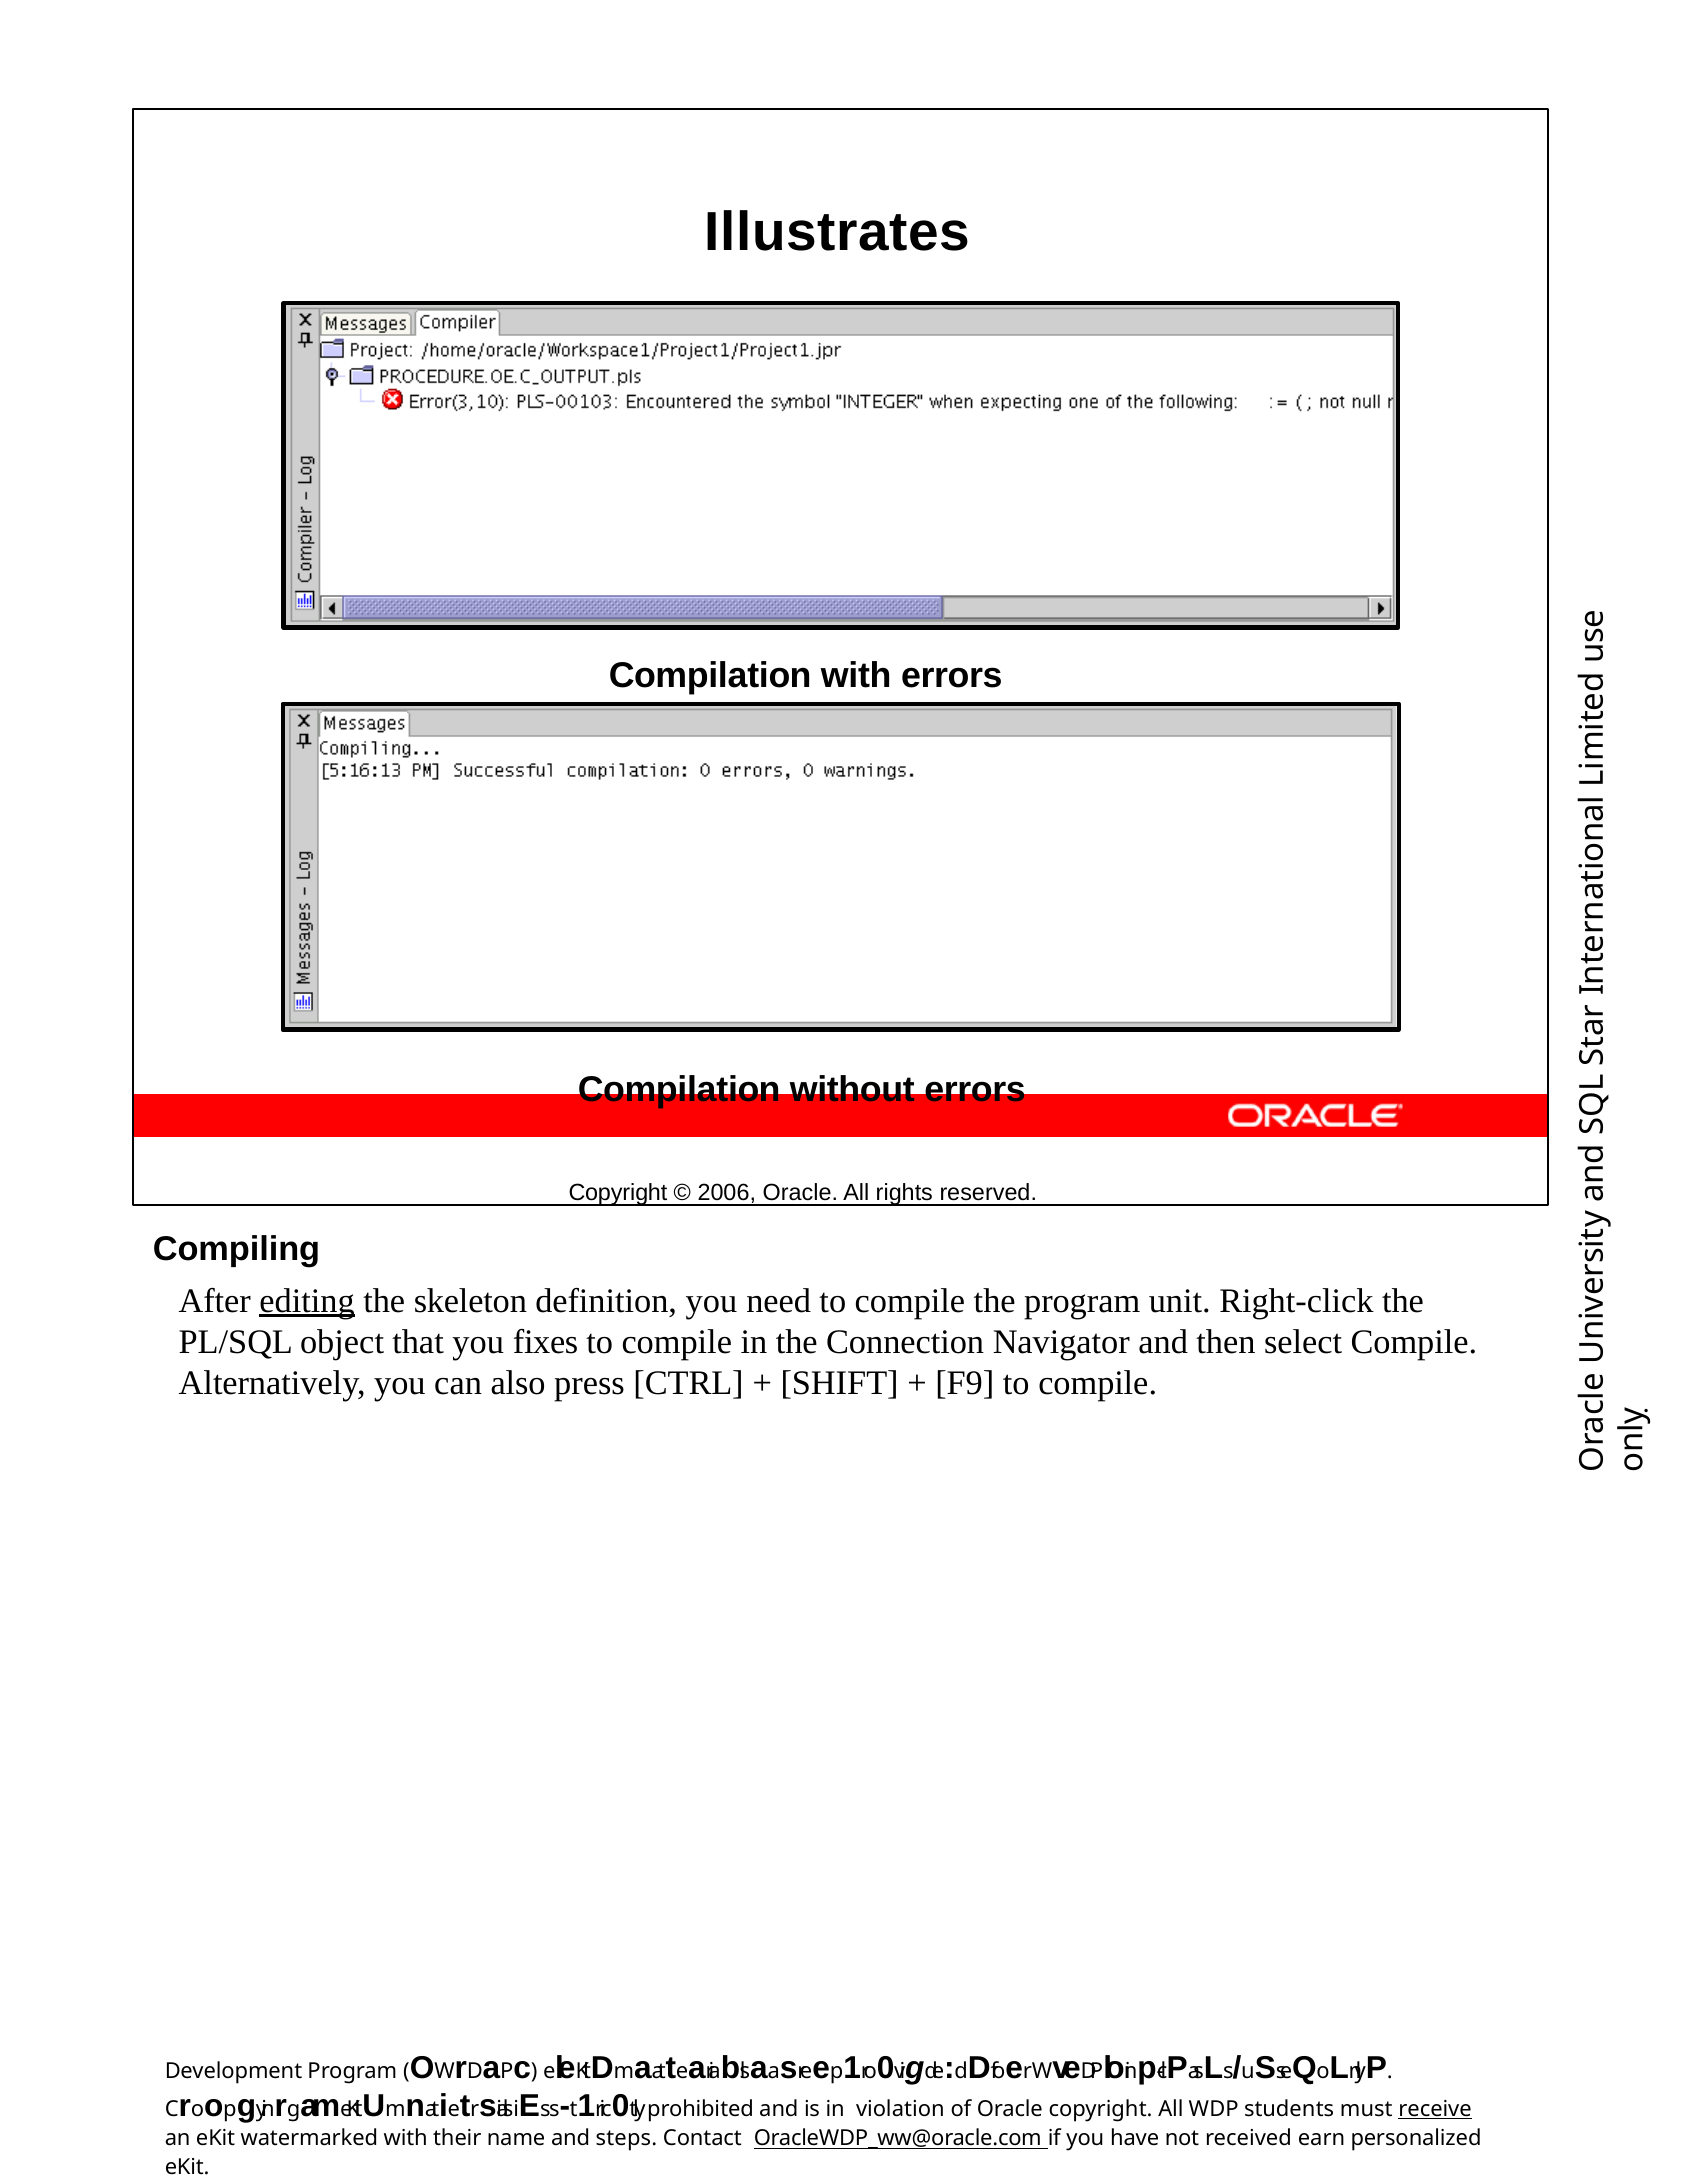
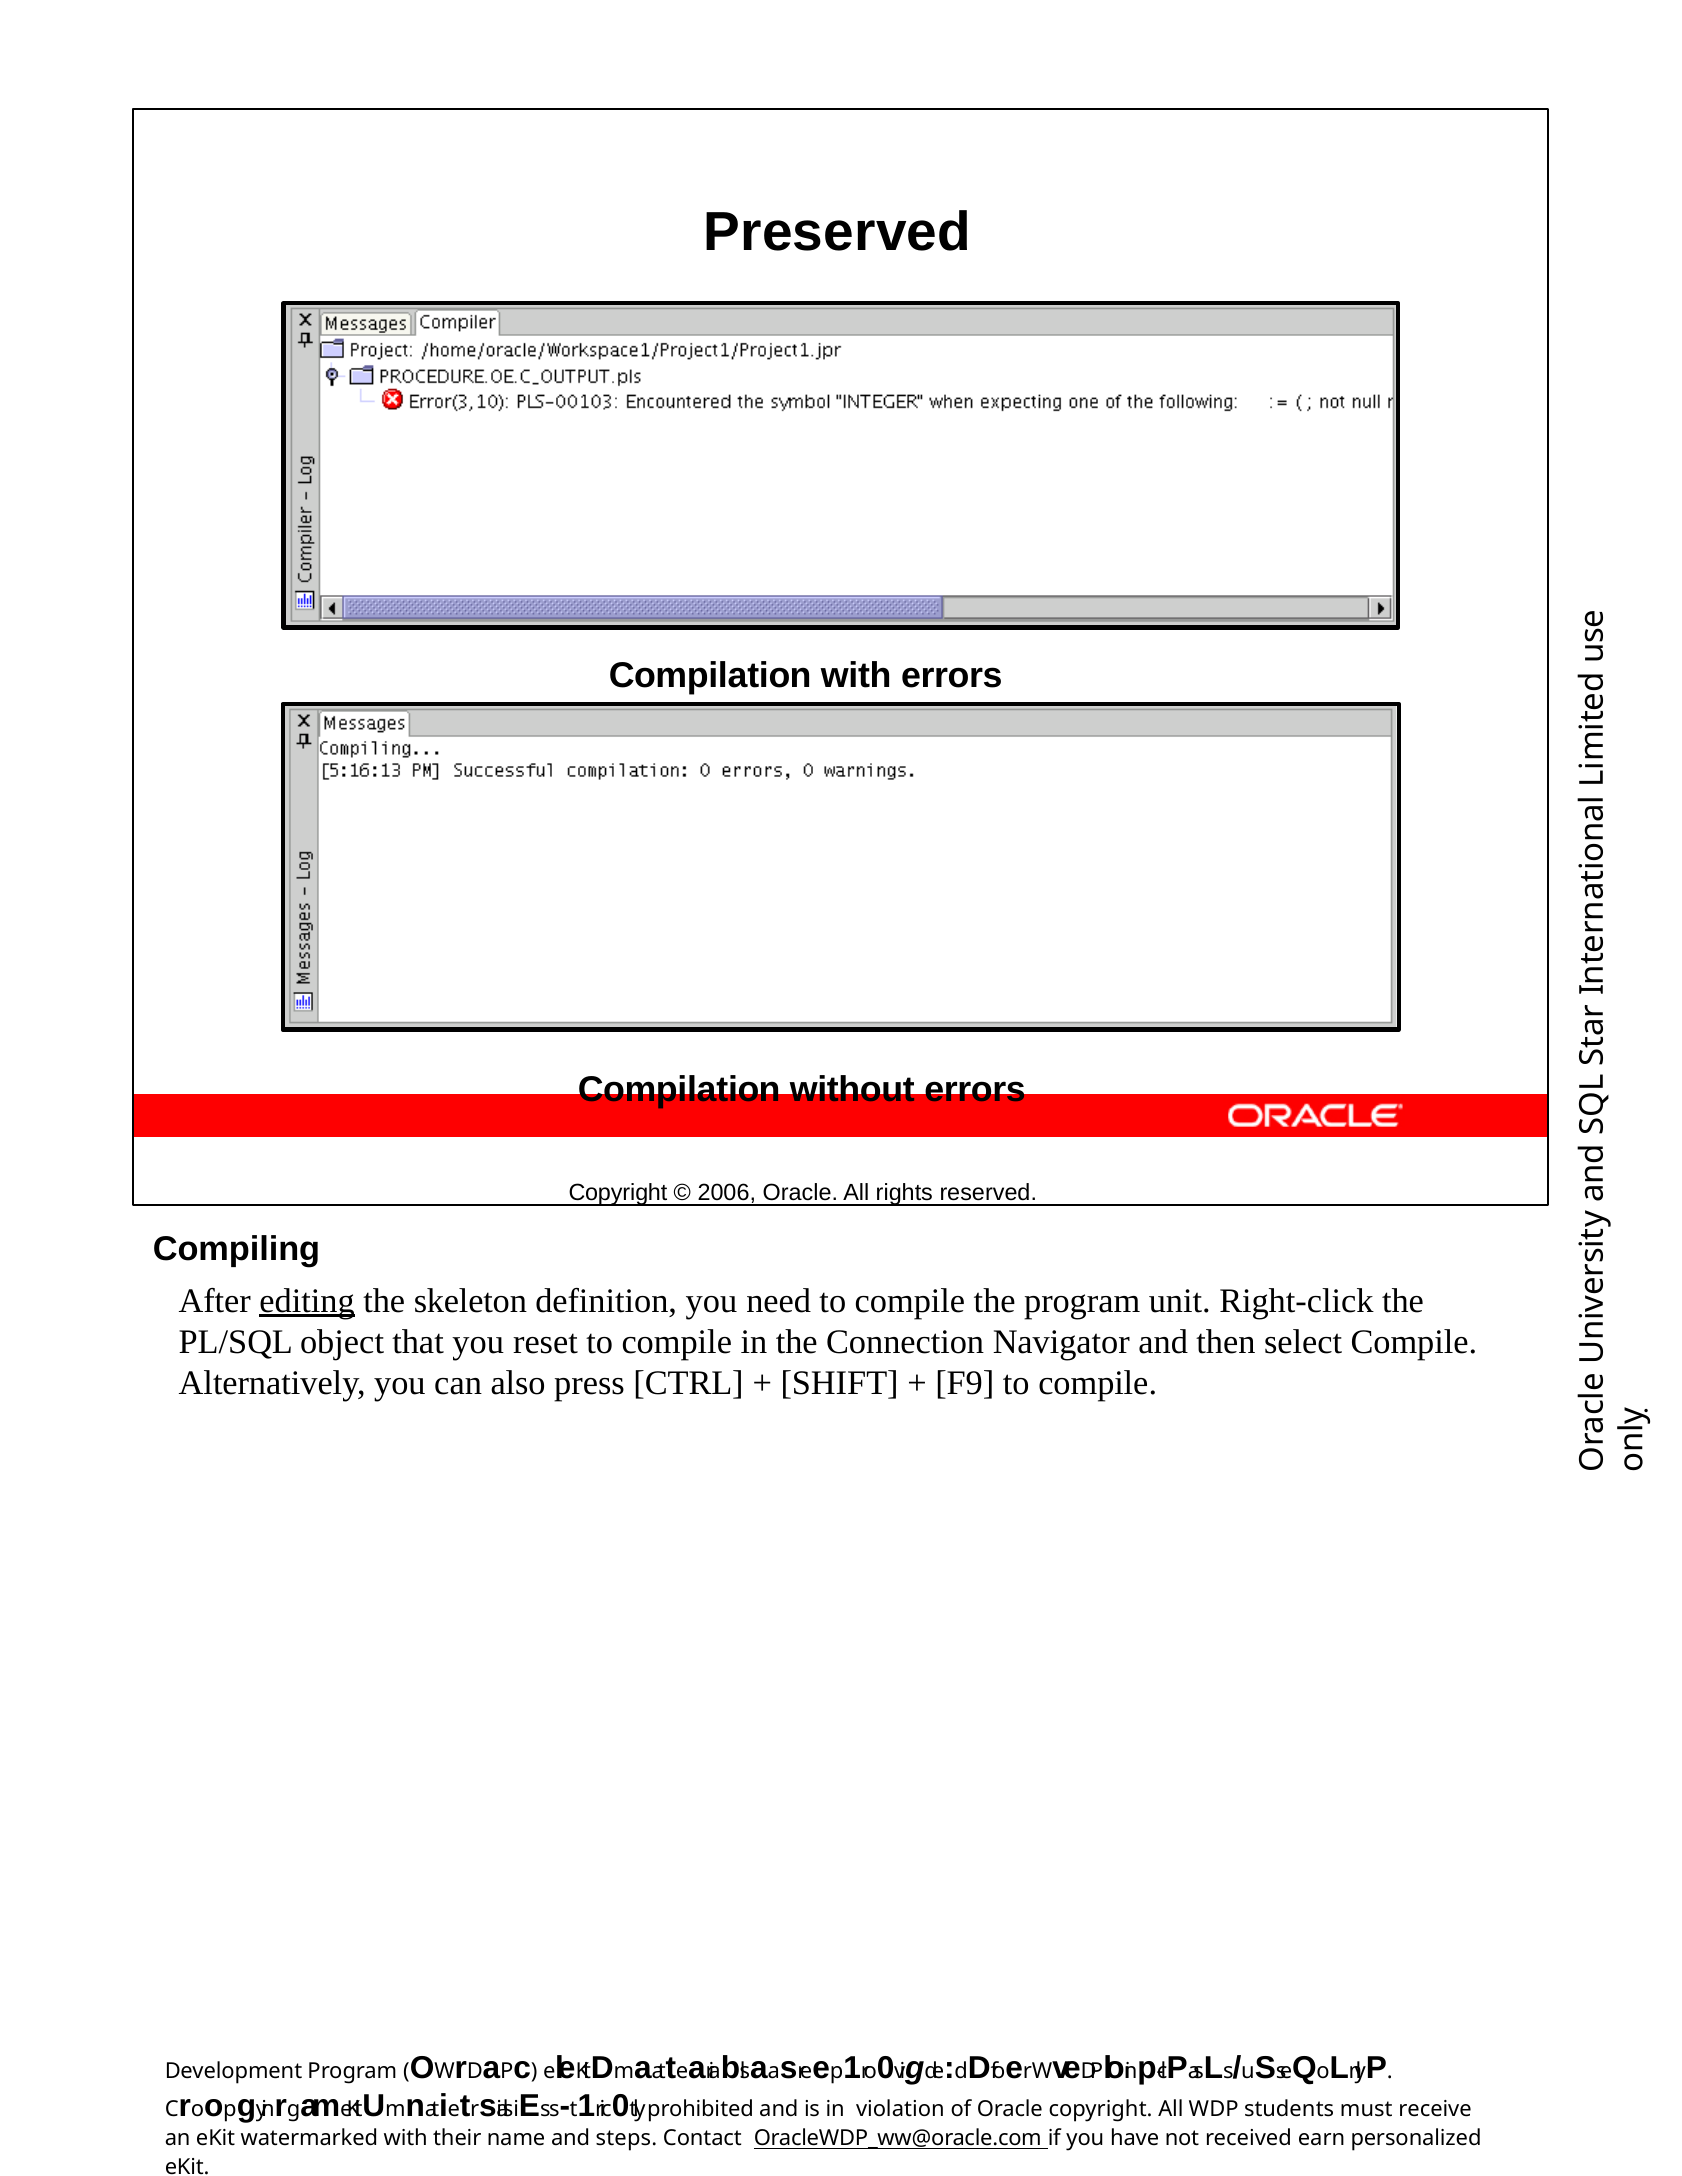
Illustrates: Illustrates -> Preserved
fixes: fixes -> reset
receive underline: present -> none
